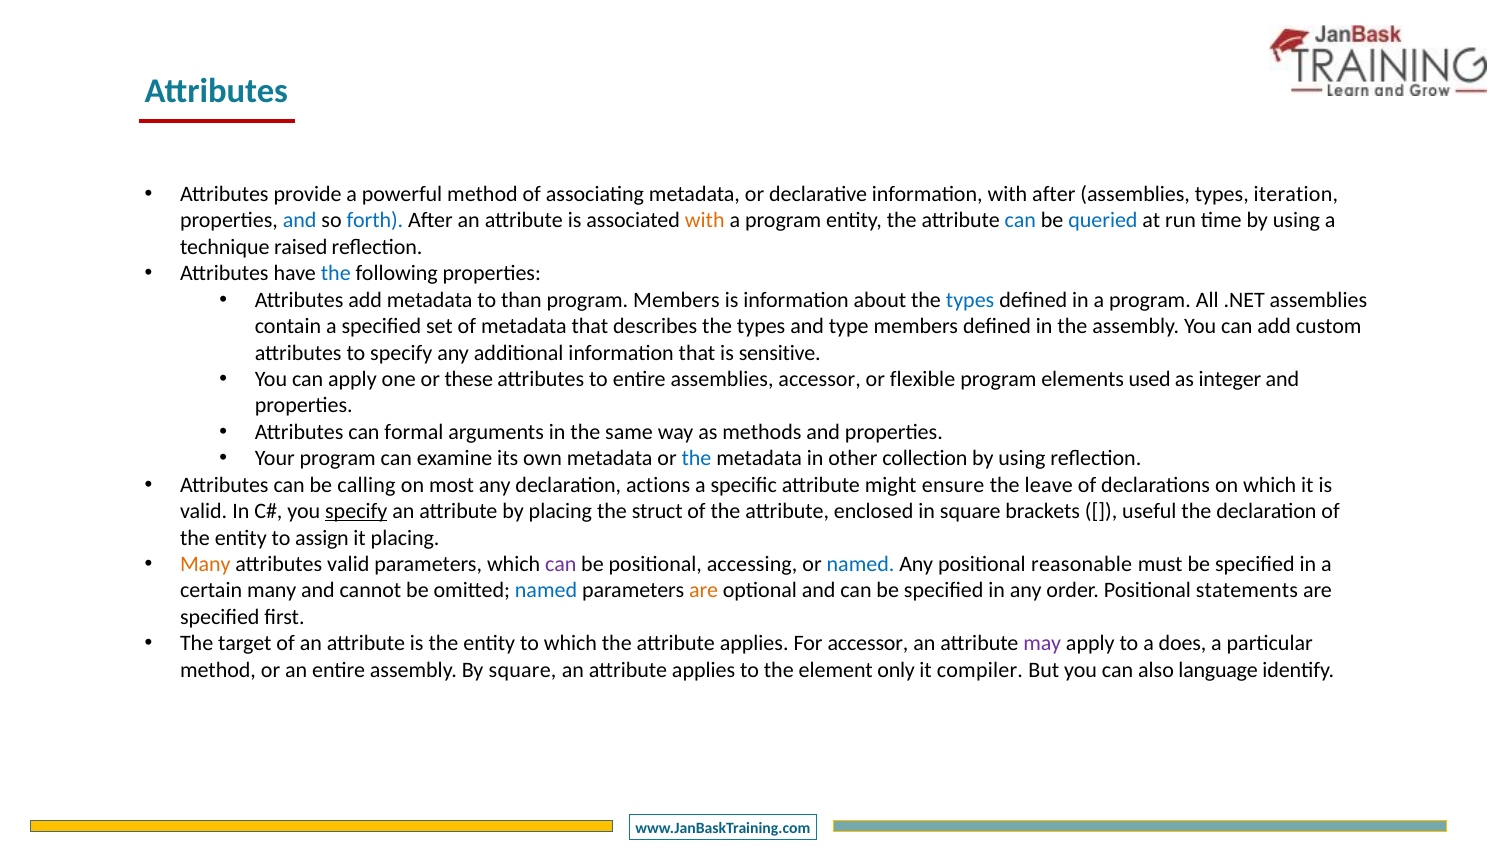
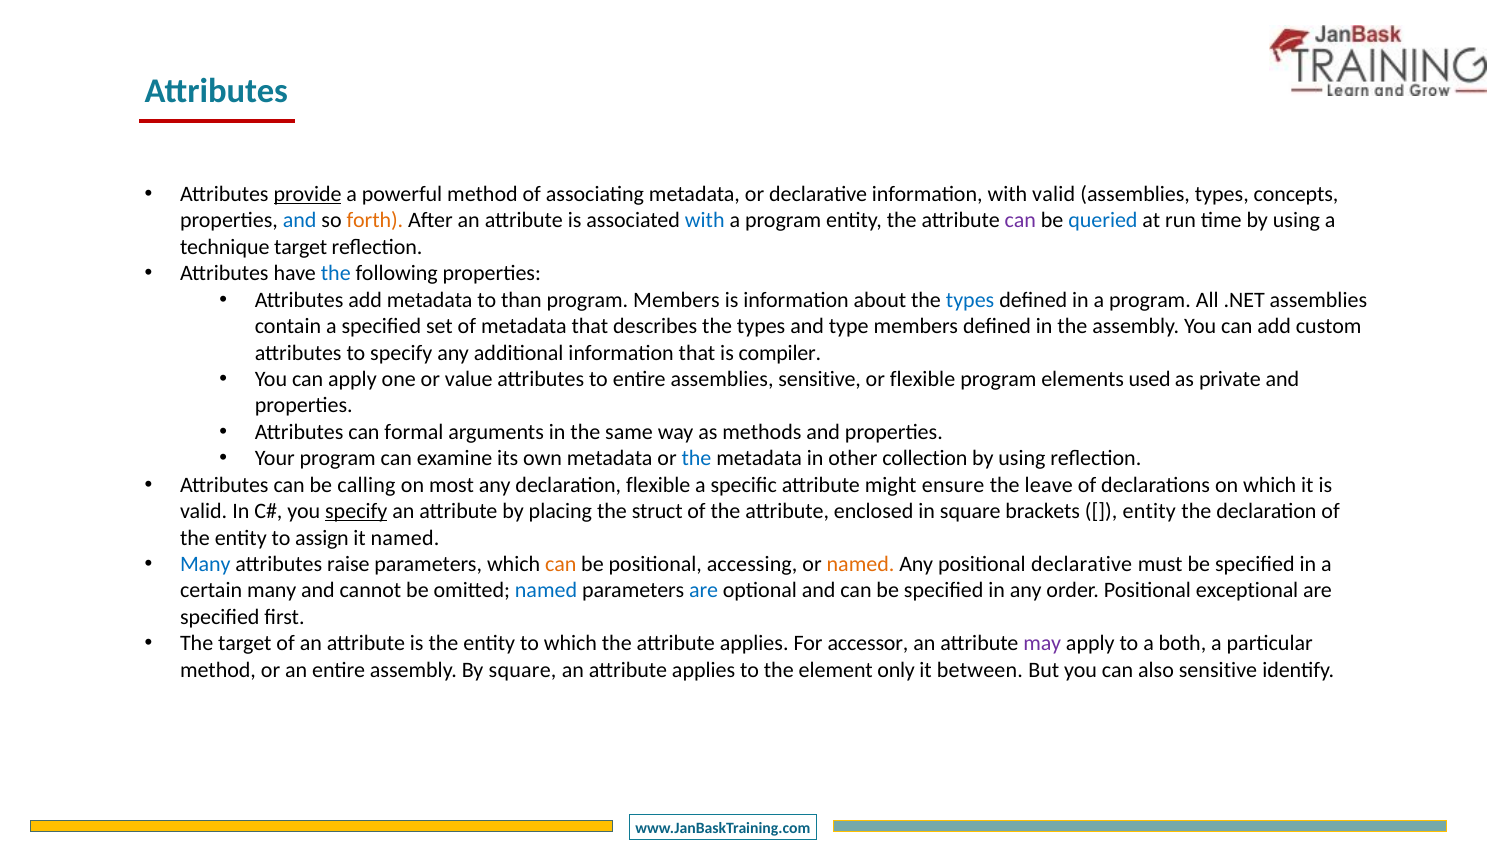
provide underline: none -> present
with after: after -> valid
iteration: iteration -> concepts
forth colour: blue -> orange
with at (705, 221) colour: orange -> blue
can at (1020, 221) colour: blue -> purple
technique raised: raised -> target
sensitive: sensitive -> compiler
these: these -> value
assemblies accessor: accessor -> sensitive
integer: integer -> private
declaration actions: actions -> flexible
useful at (1149, 512): useful -> entity
it placing: placing -> named
Many at (205, 564) colour: orange -> blue
attributes valid: valid -> raise
can at (561, 564) colour: purple -> orange
named at (861, 564) colour: blue -> orange
positional reasonable: reasonable -> declarative
are at (704, 591) colour: orange -> blue
statements: statements -> exceptional
does: does -> both
compiler: compiler -> between
also language: language -> sensitive
